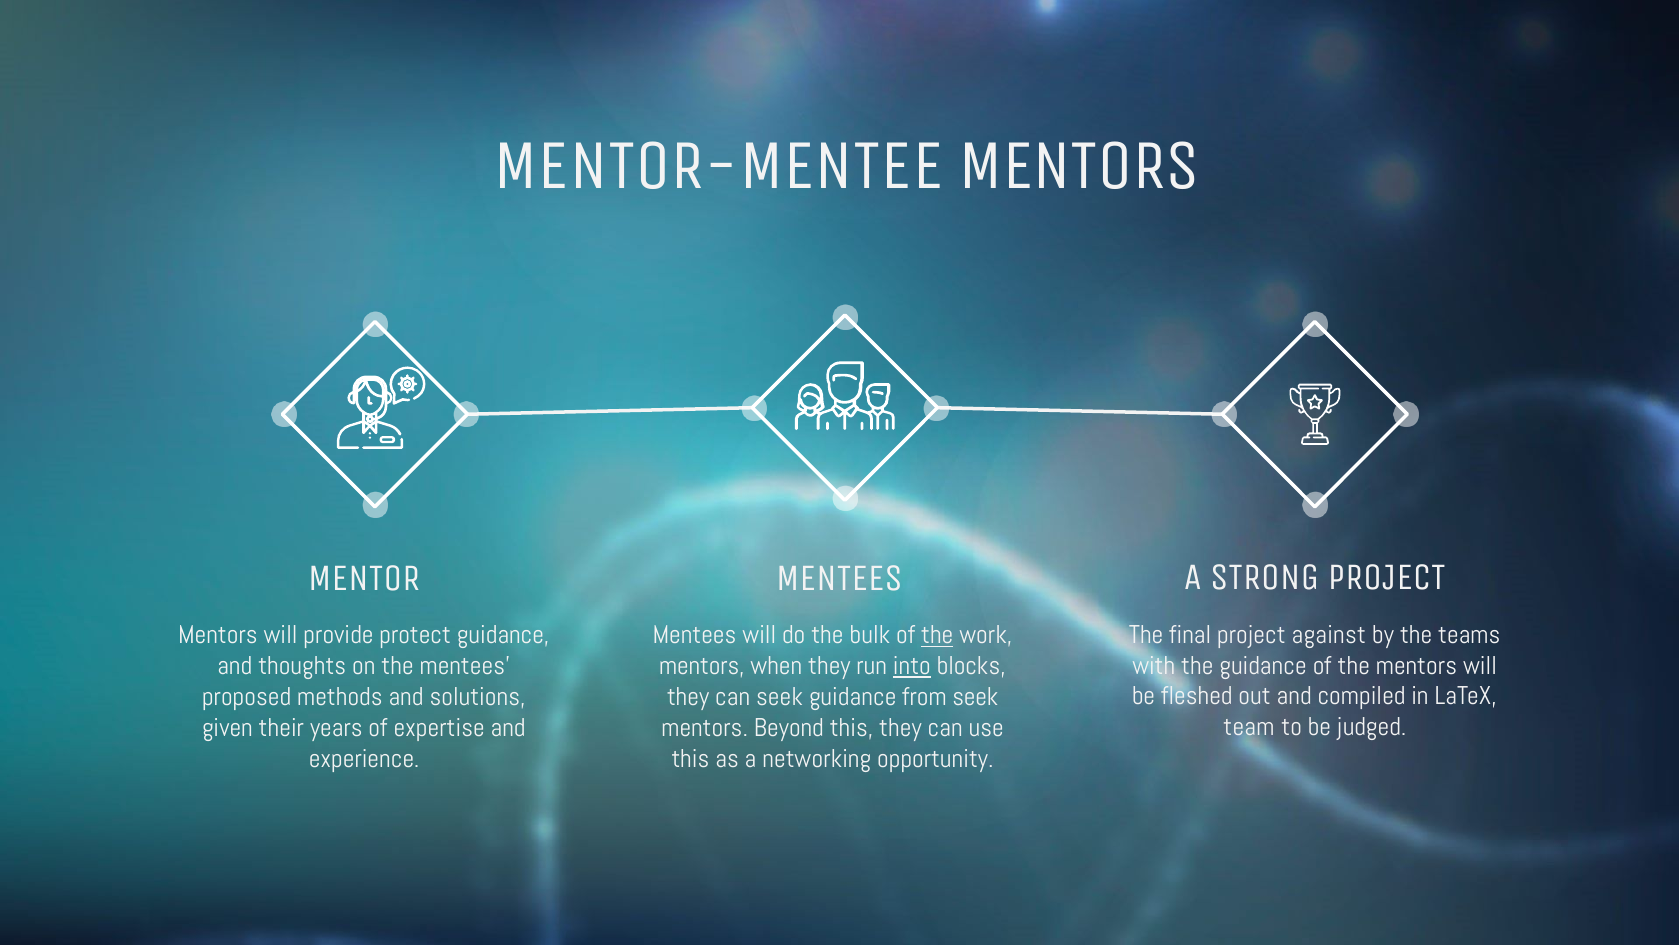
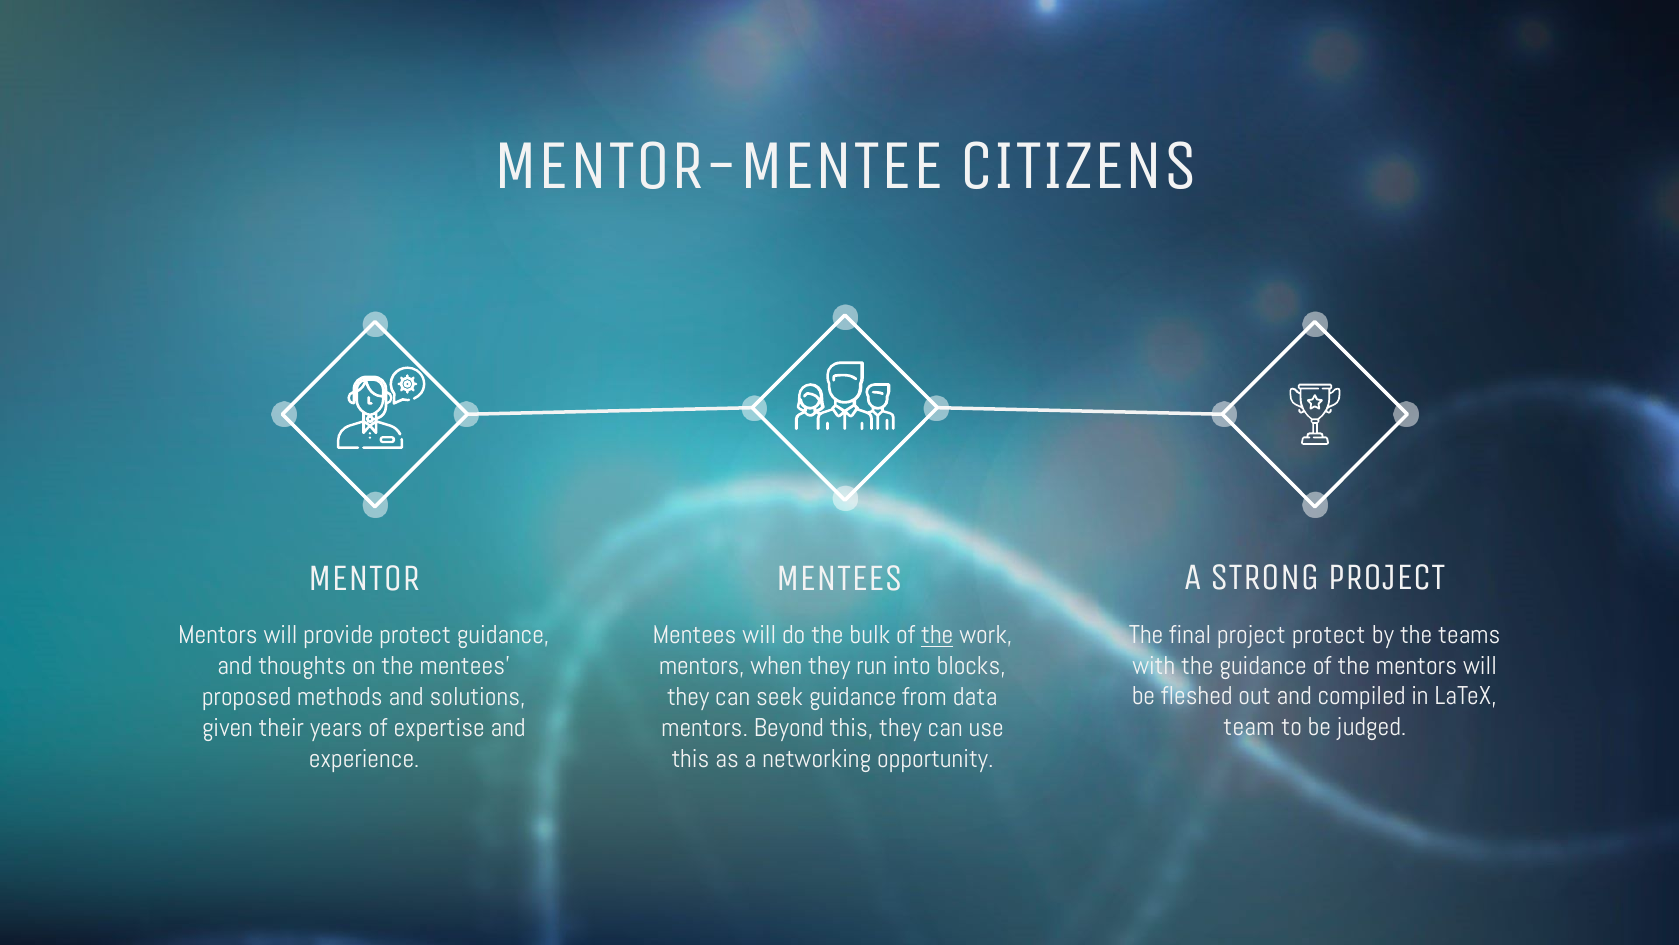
MENTOR-MENTEE MENTORS: MENTORS -> CITIZENS
project against: against -> protect
into underline: present -> none
from seek: seek -> data
